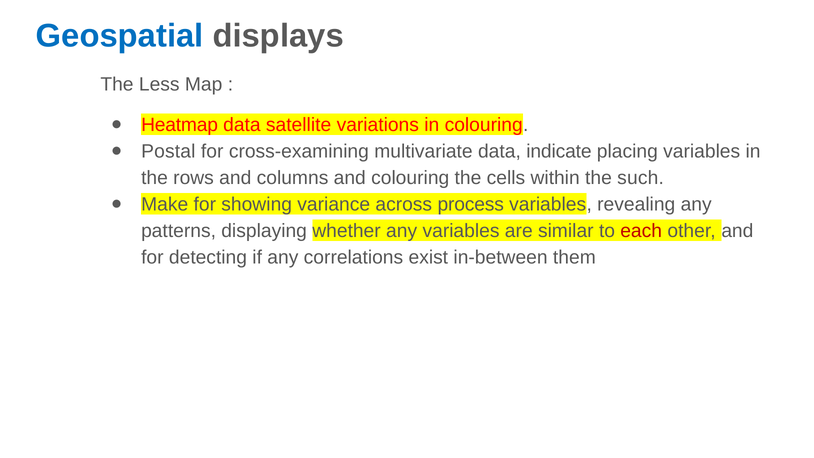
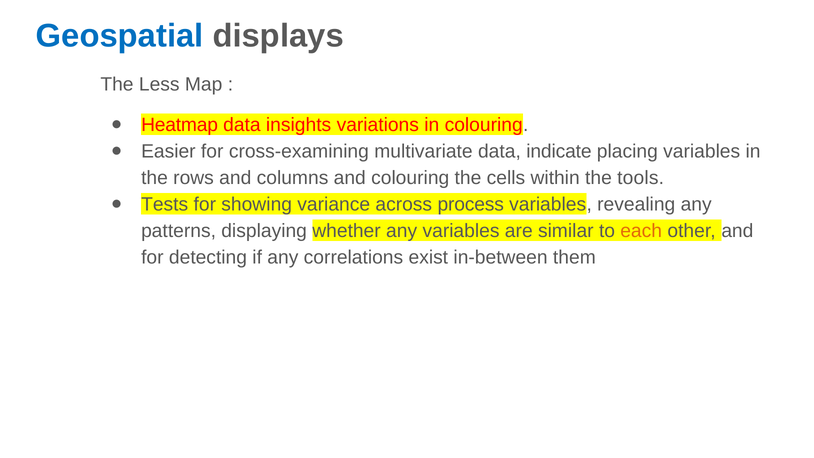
satellite: satellite -> insights
Postal: Postal -> Easier
such: such -> tools
Make: Make -> Tests
each colour: red -> orange
